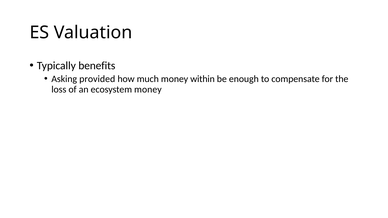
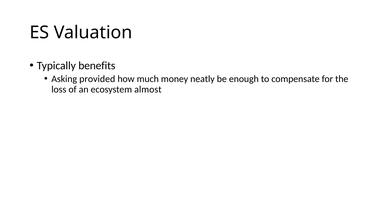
within: within -> neatly
ecosystem money: money -> almost
